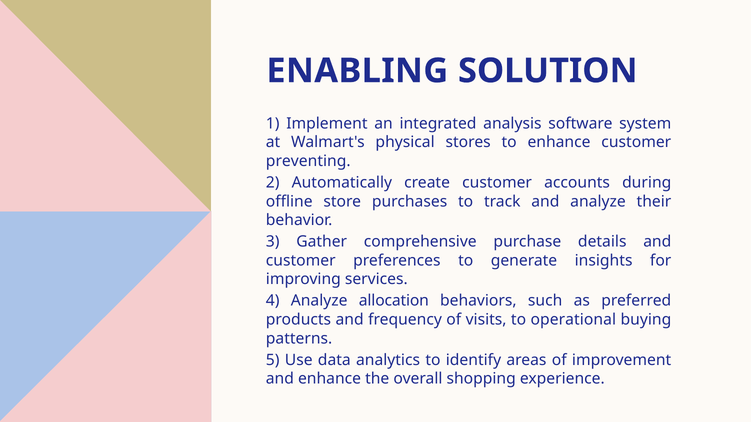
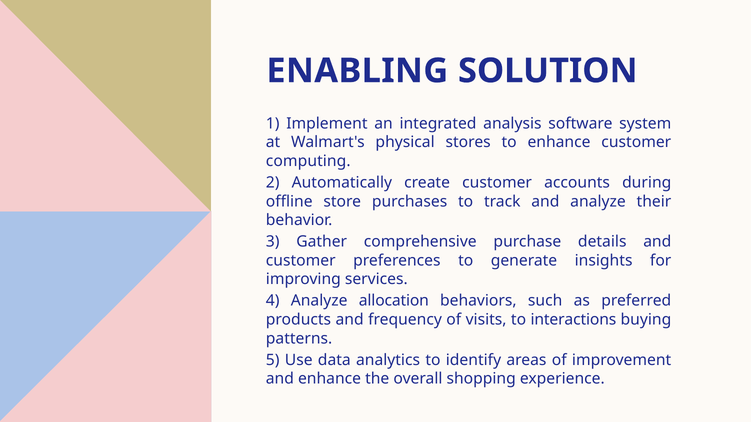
preventing: preventing -> computing
operational: operational -> interactions
